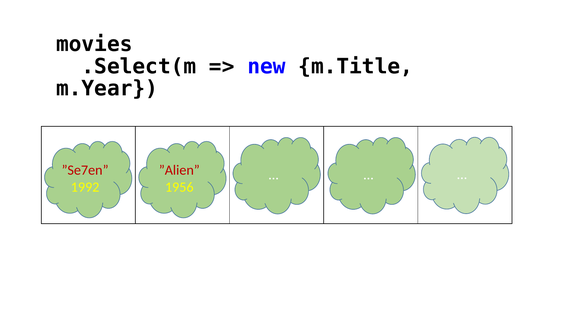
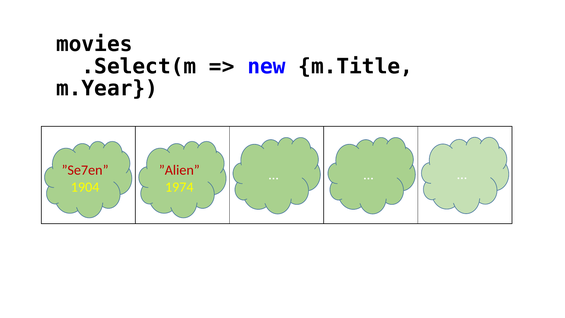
1992: 1992 -> 1904
1956: 1956 -> 1974
